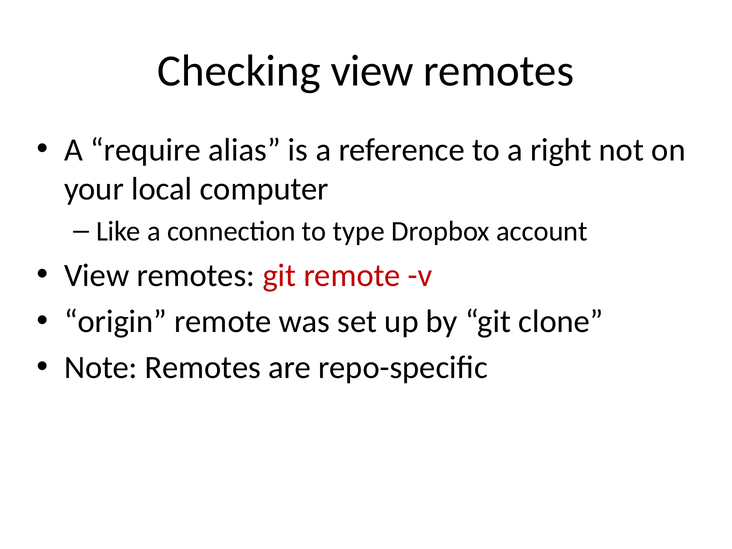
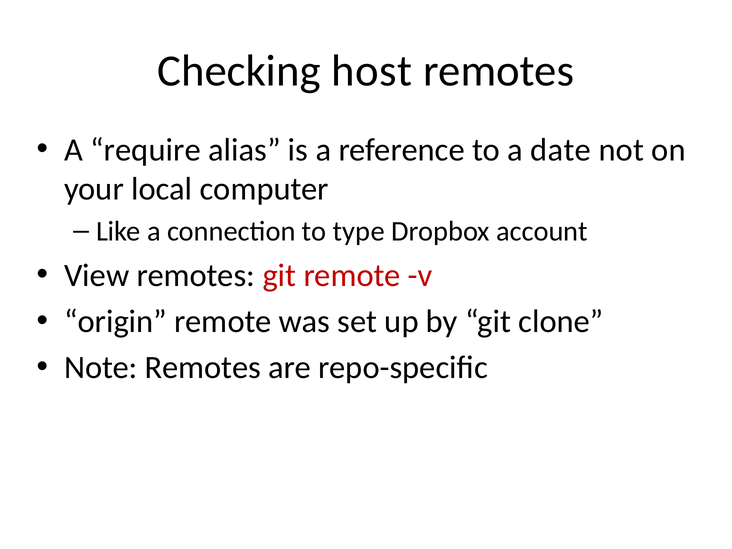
Checking view: view -> host
right: right -> date
